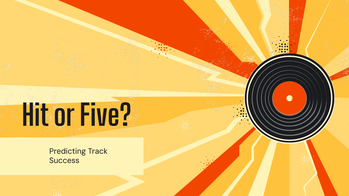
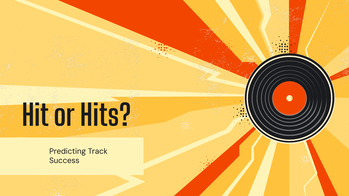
Five: Five -> Hits
